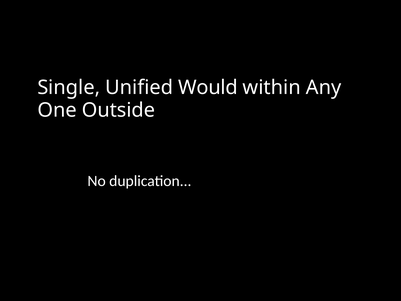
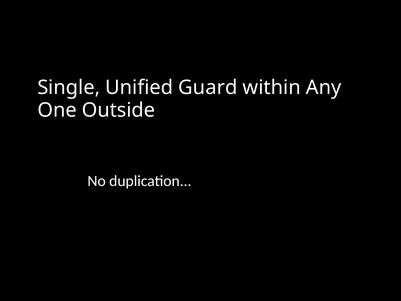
Would: Would -> Guard
